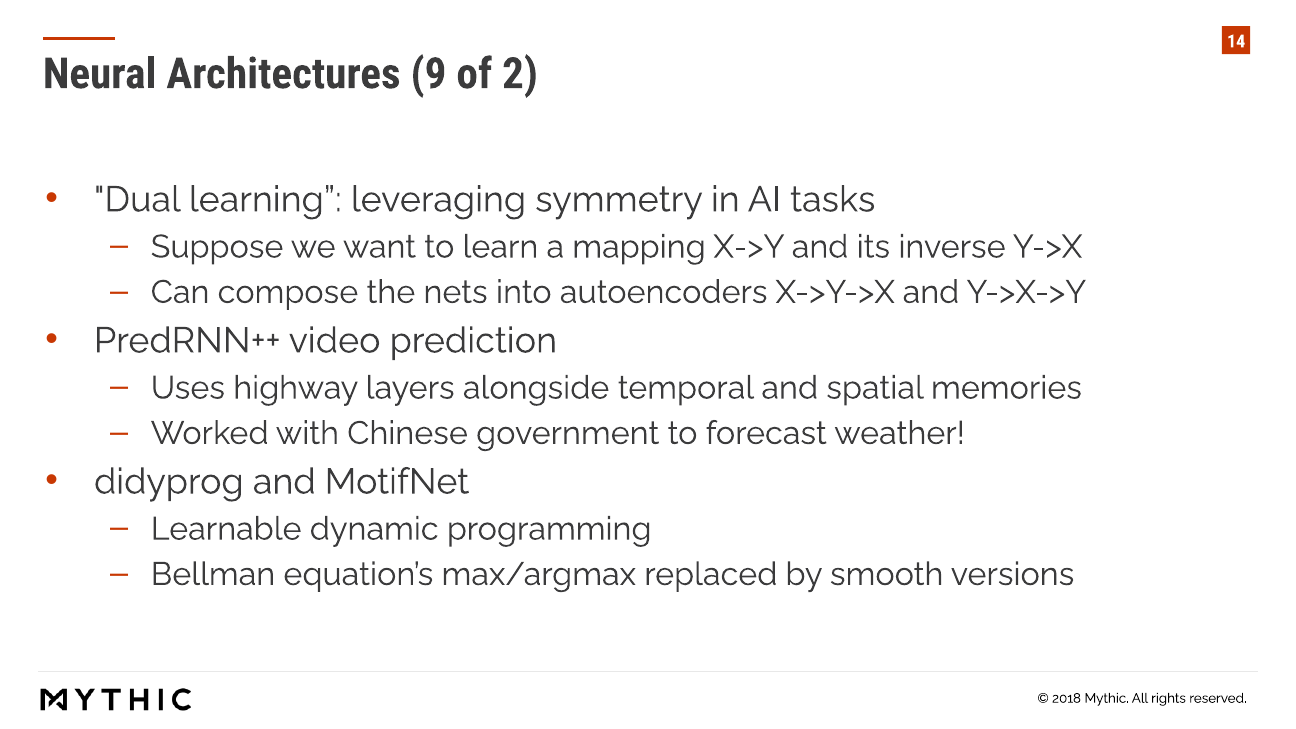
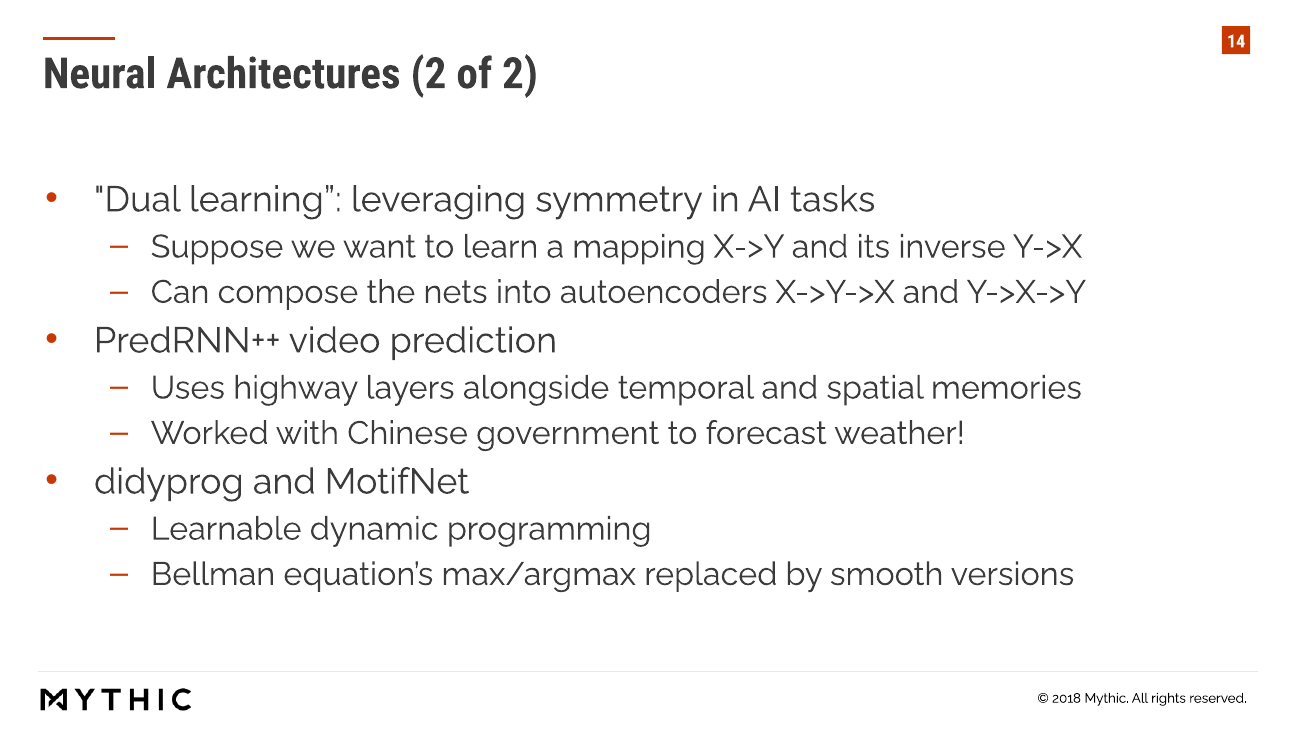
Architectures 9: 9 -> 2
